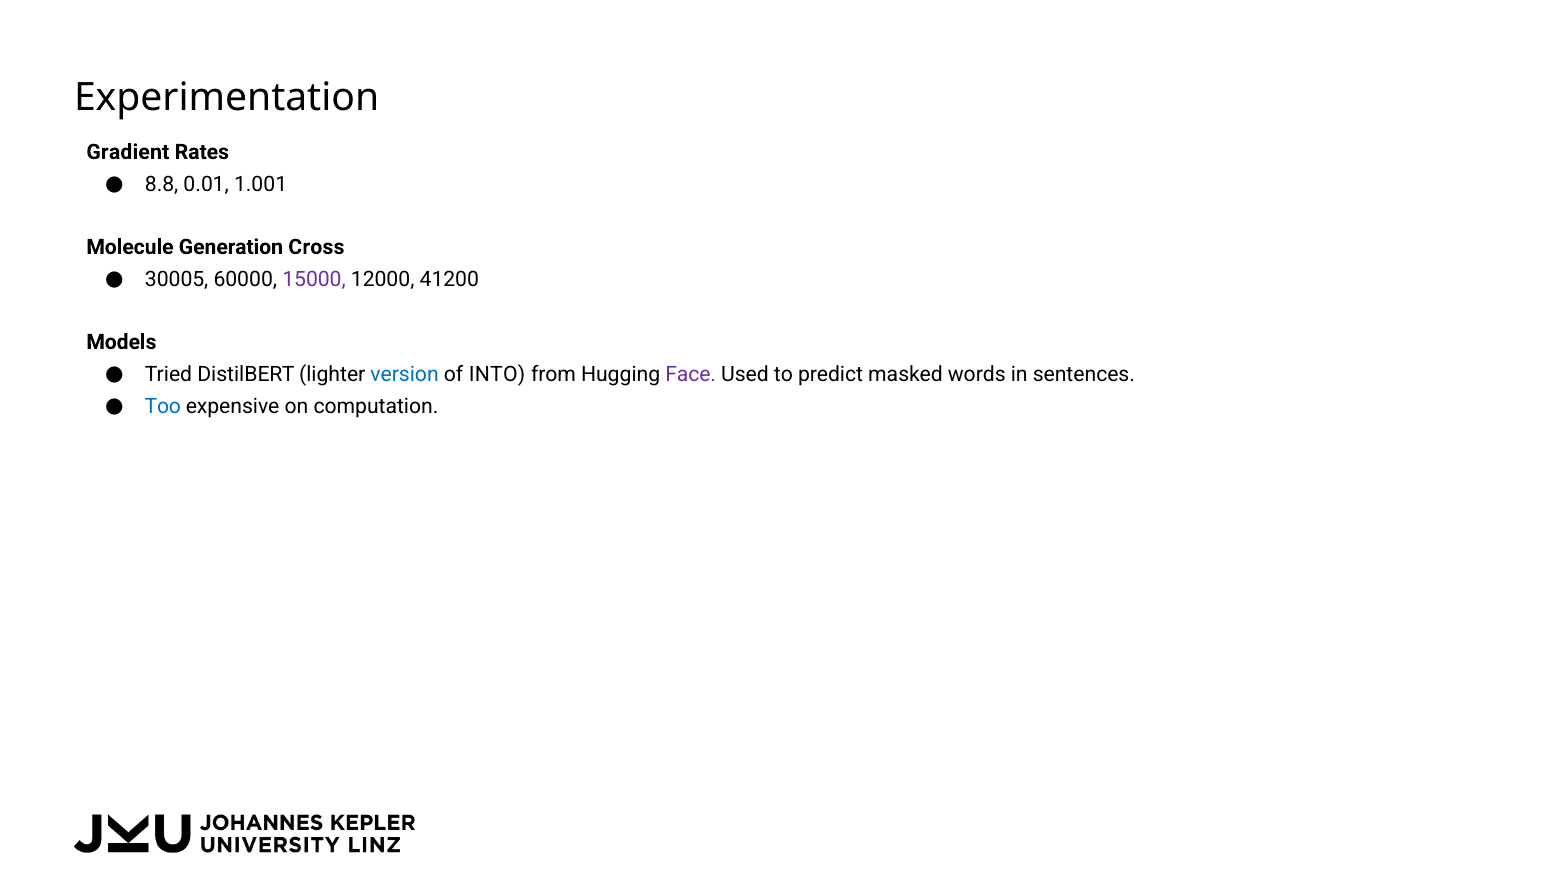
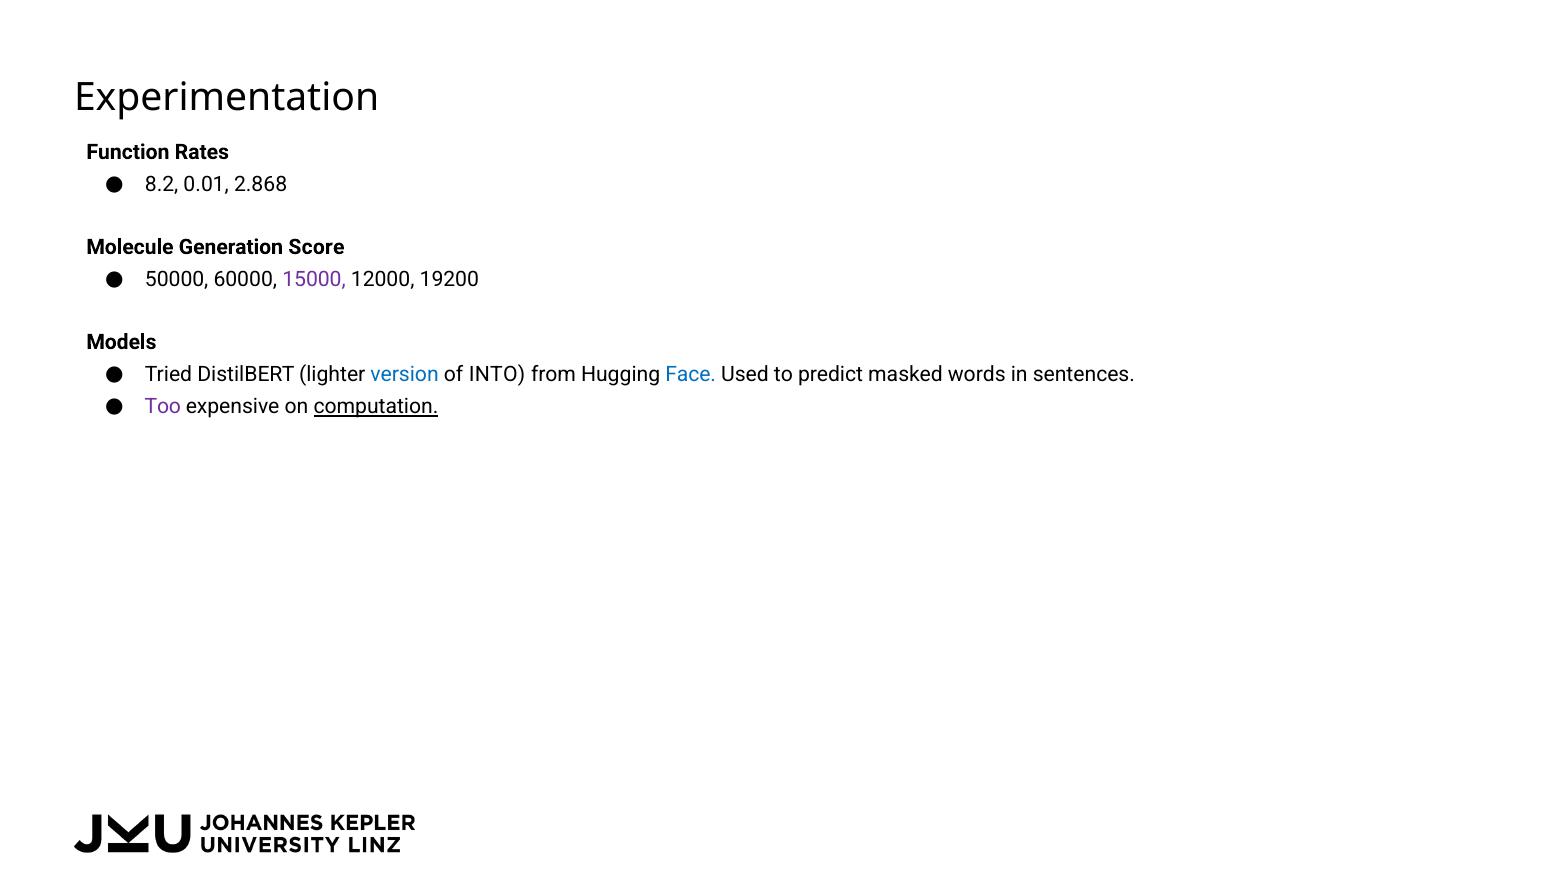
Gradient: Gradient -> Function
8.8: 8.8 -> 8.2
1.001: 1.001 -> 2.868
Cross: Cross -> Score
30005: 30005 -> 50000
41200: 41200 -> 19200
Face colour: purple -> blue
Too colour: blue -> purple
computation underline: none -> present
